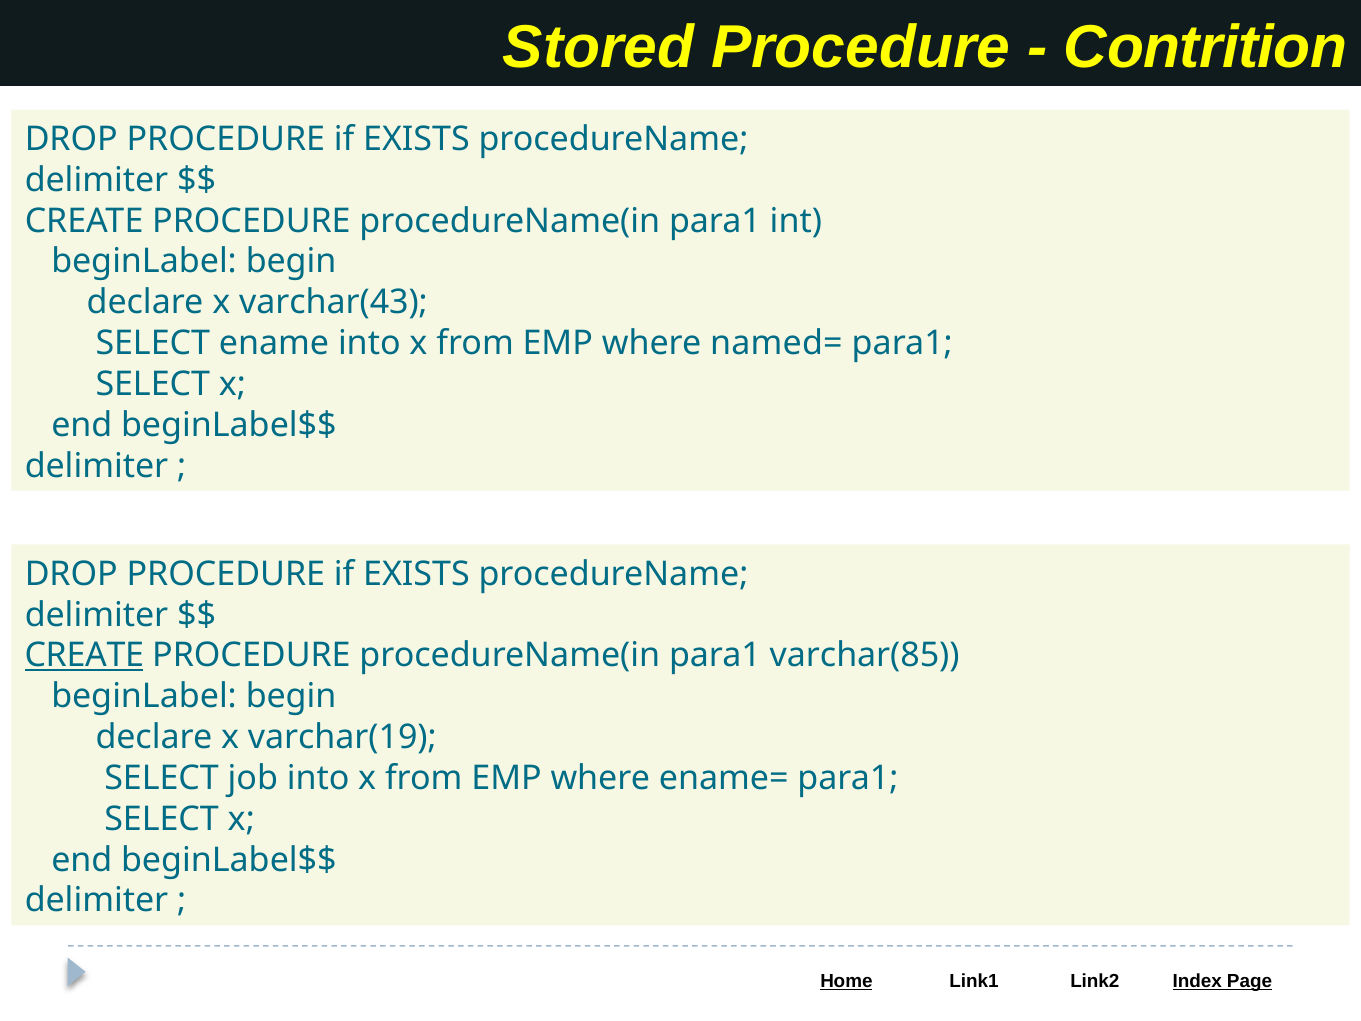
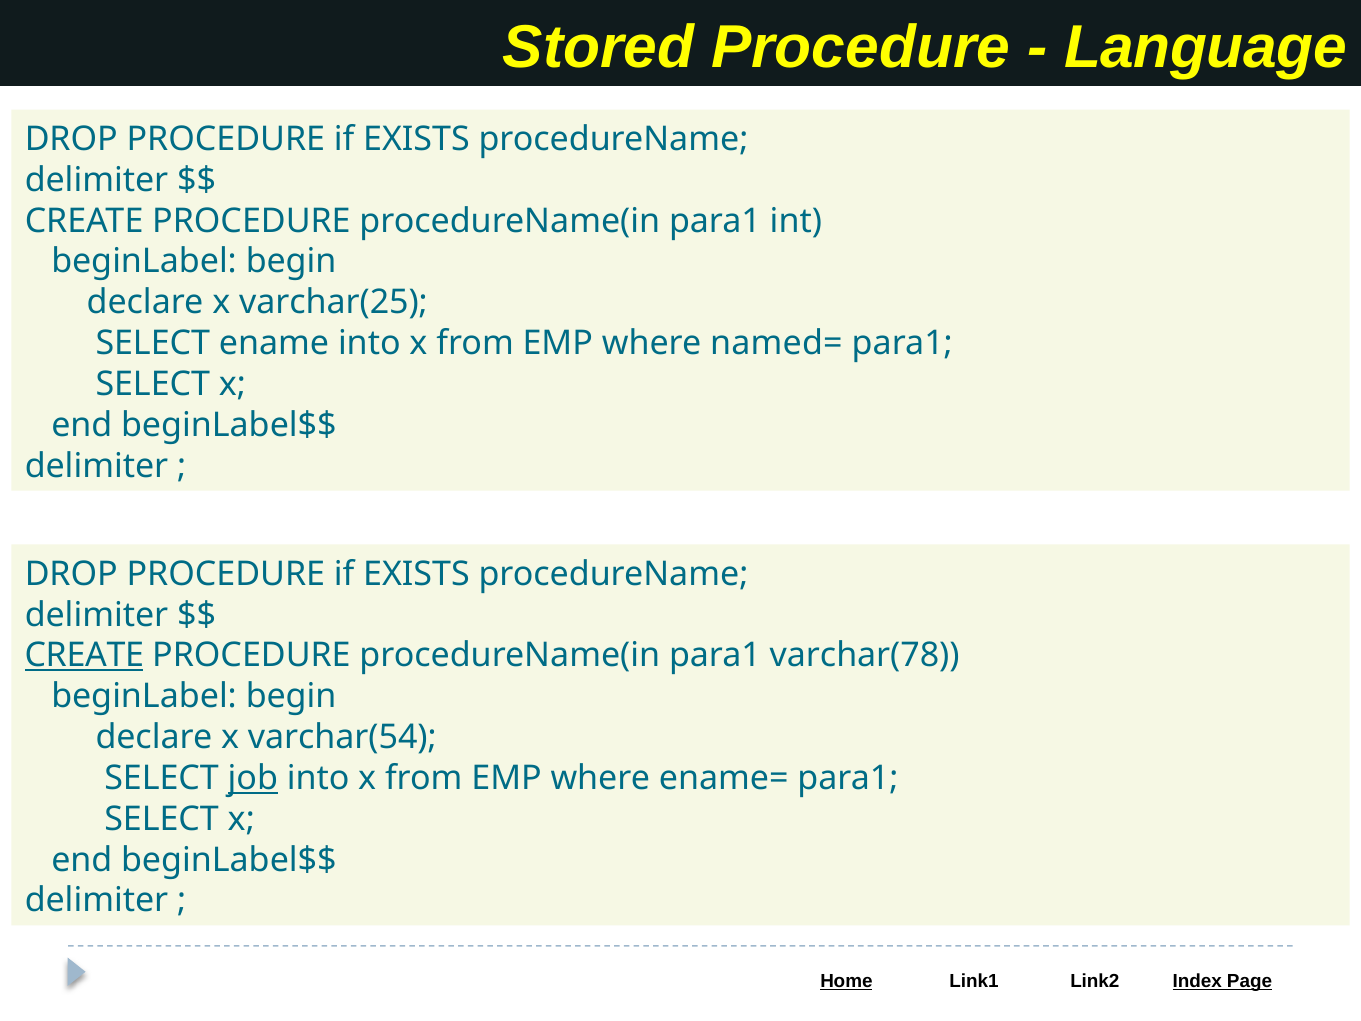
Contrition: Contrition -> Language
varchar(43: varchar(43 -> varchar(25
varchar(85: varchar(85 -> varchar(78
varchar(19: varchar(19 -> varchar(54
job underline: none -> present
